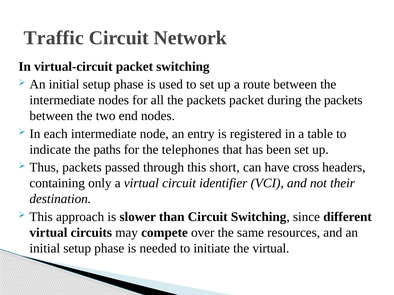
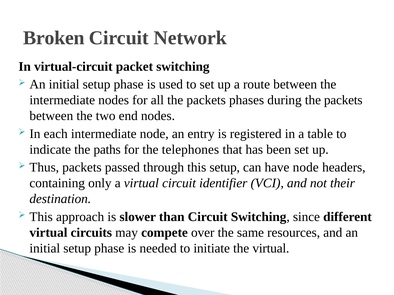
Traffic: Traffic -> Broken
packets packet: packet -> phases
this short: short -> setup
have cross: cross -> node
